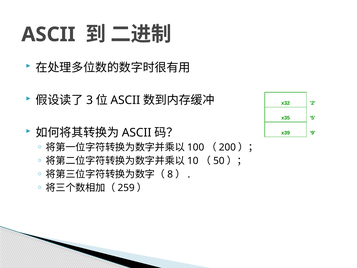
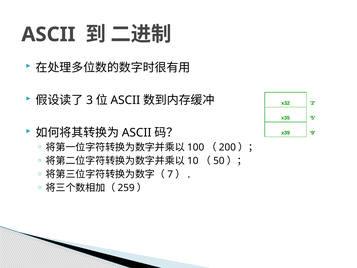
8: 8 -> 7
